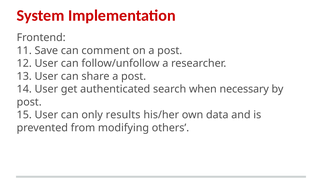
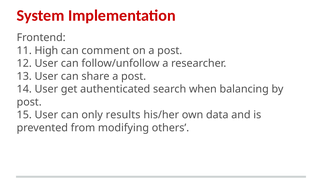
Save: Save -> High
necessary: necessary -> balancing
